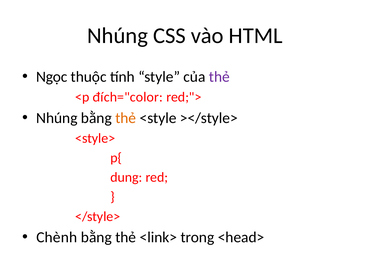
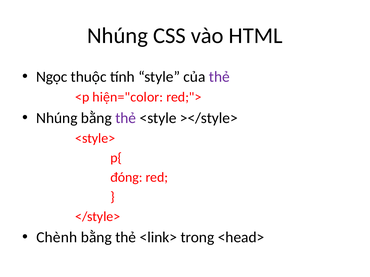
đích="color: đích="color -> hiện="color
thẻ at (126, 118) colour: orange -> purple
dung: dung -> đóng
